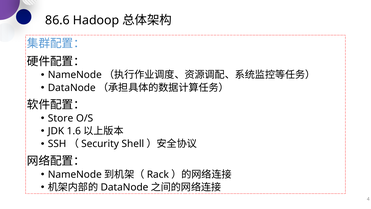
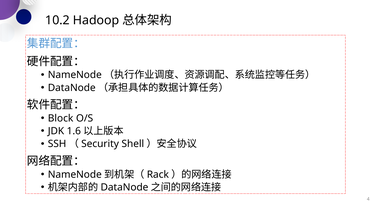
86.6: 86.6 -> 10.2
Store: Store -> Block
